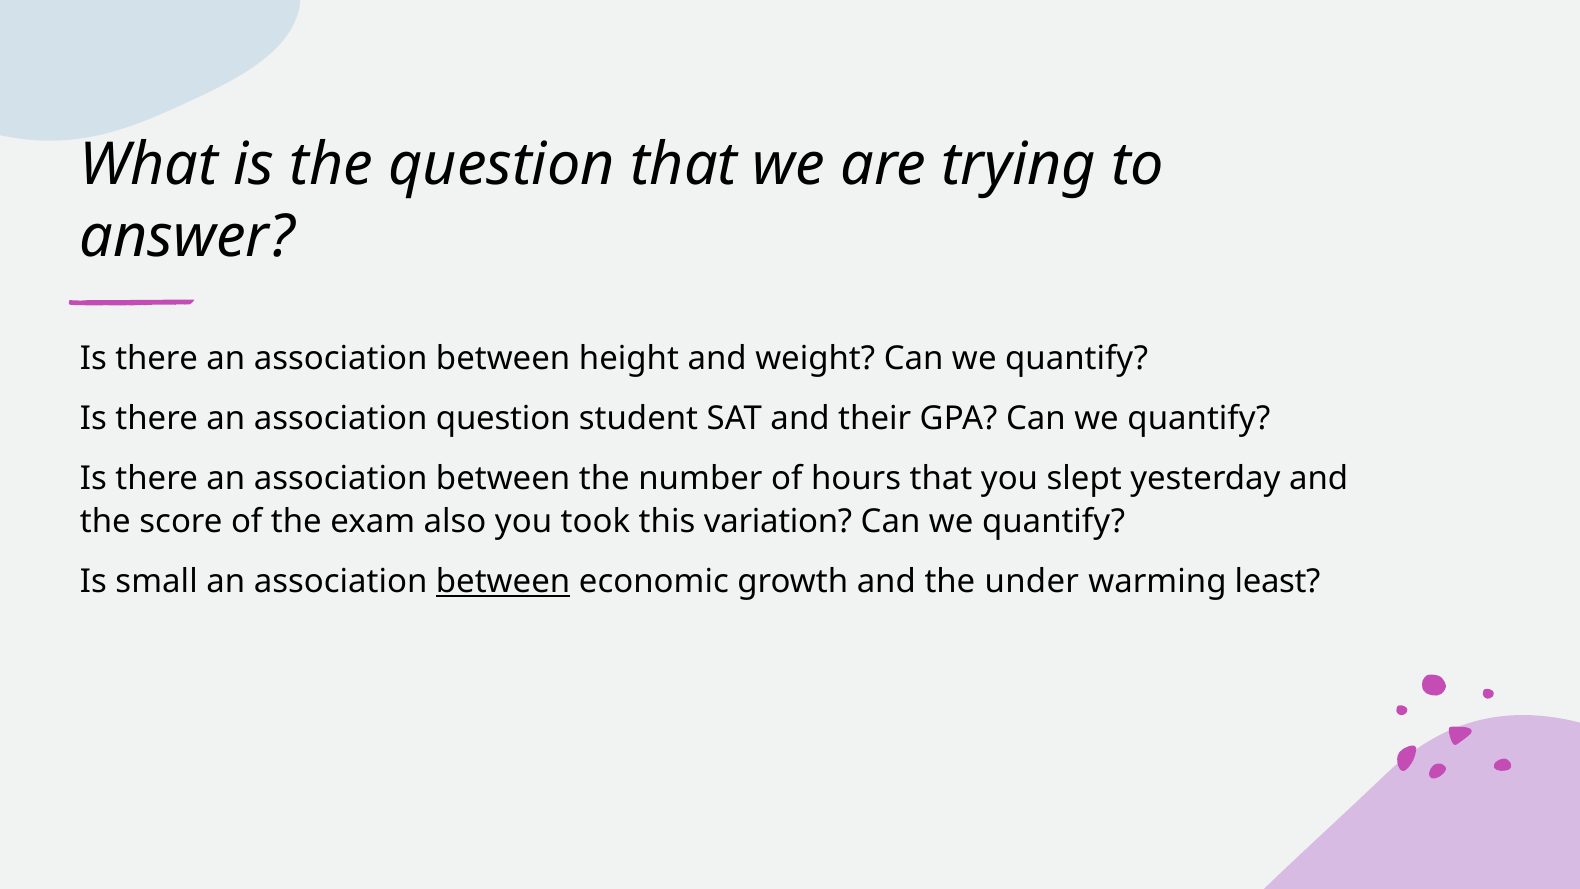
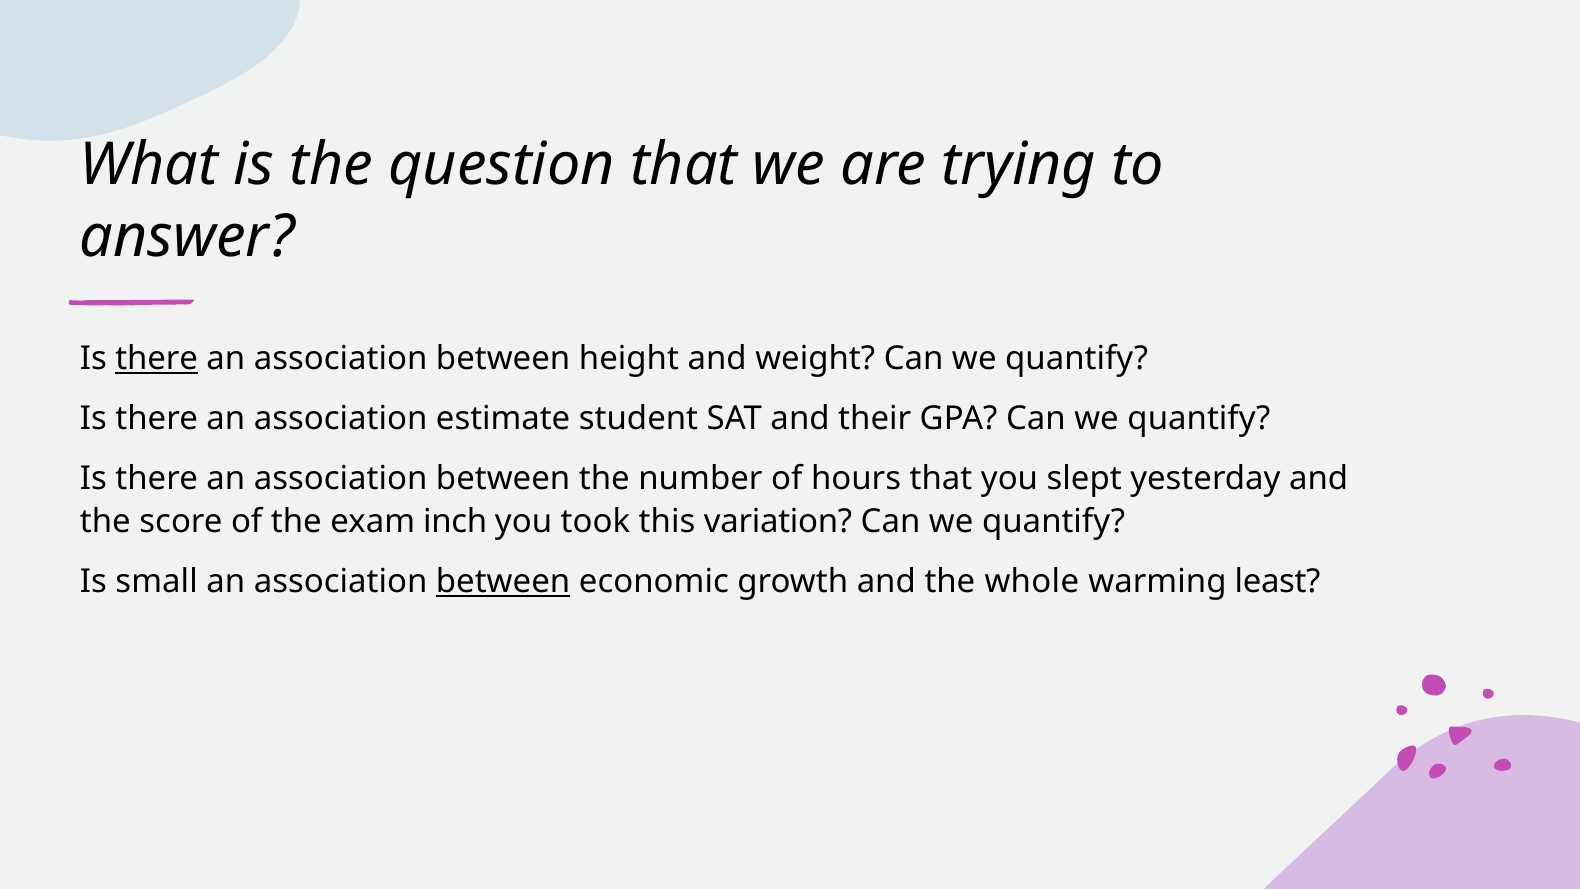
there at (157, 359) underline: none -> present
association question: question -> estimate
also: also -> inch
under: under -> whole
